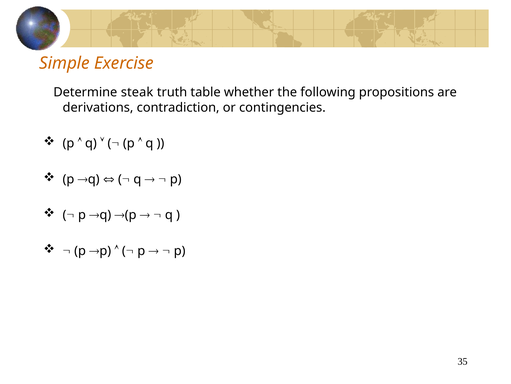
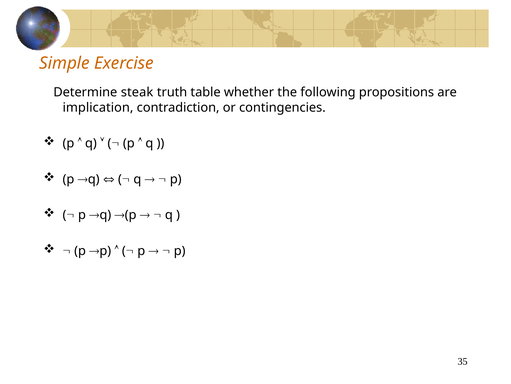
derivations: derivations -> implication
